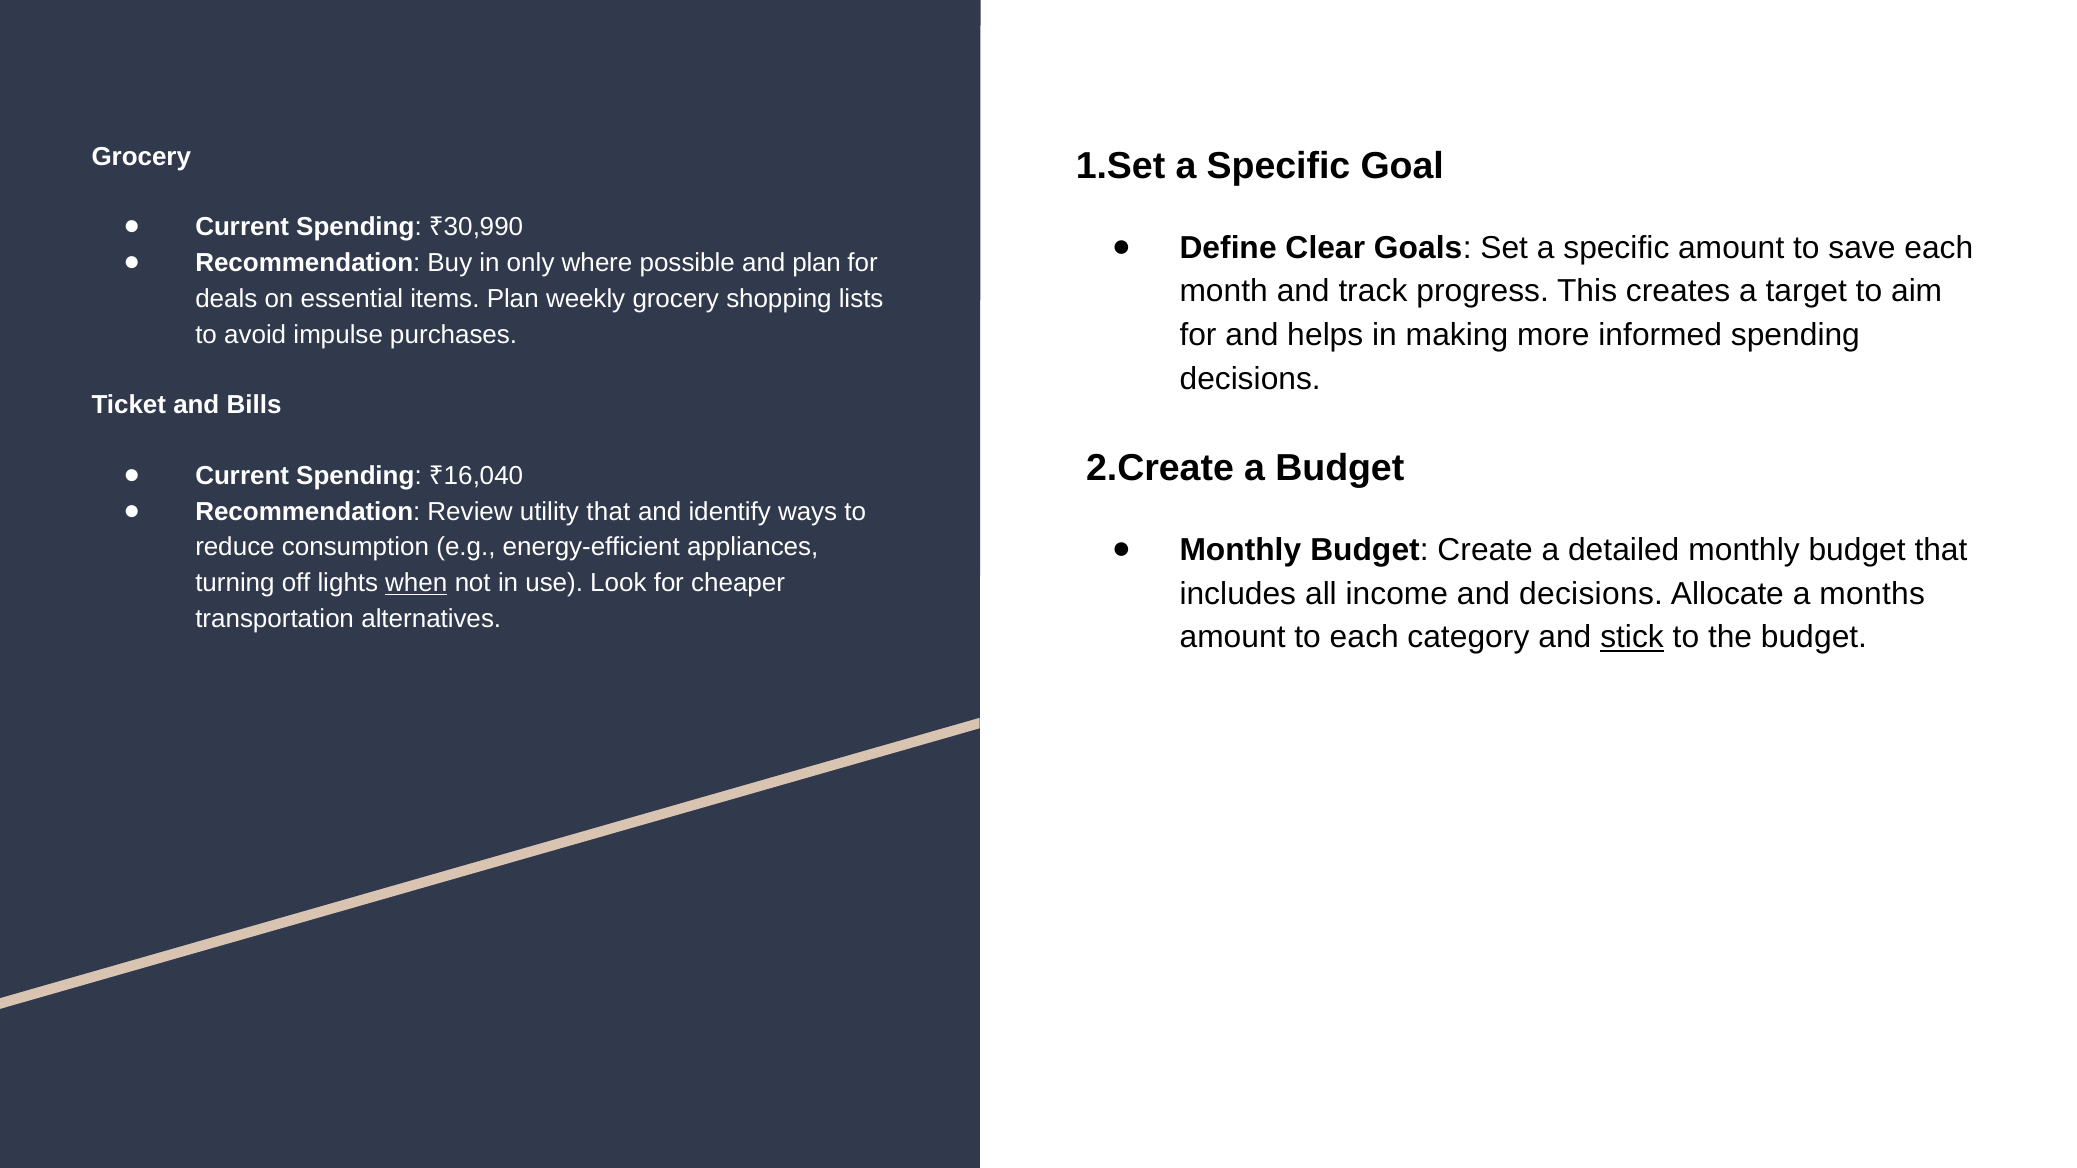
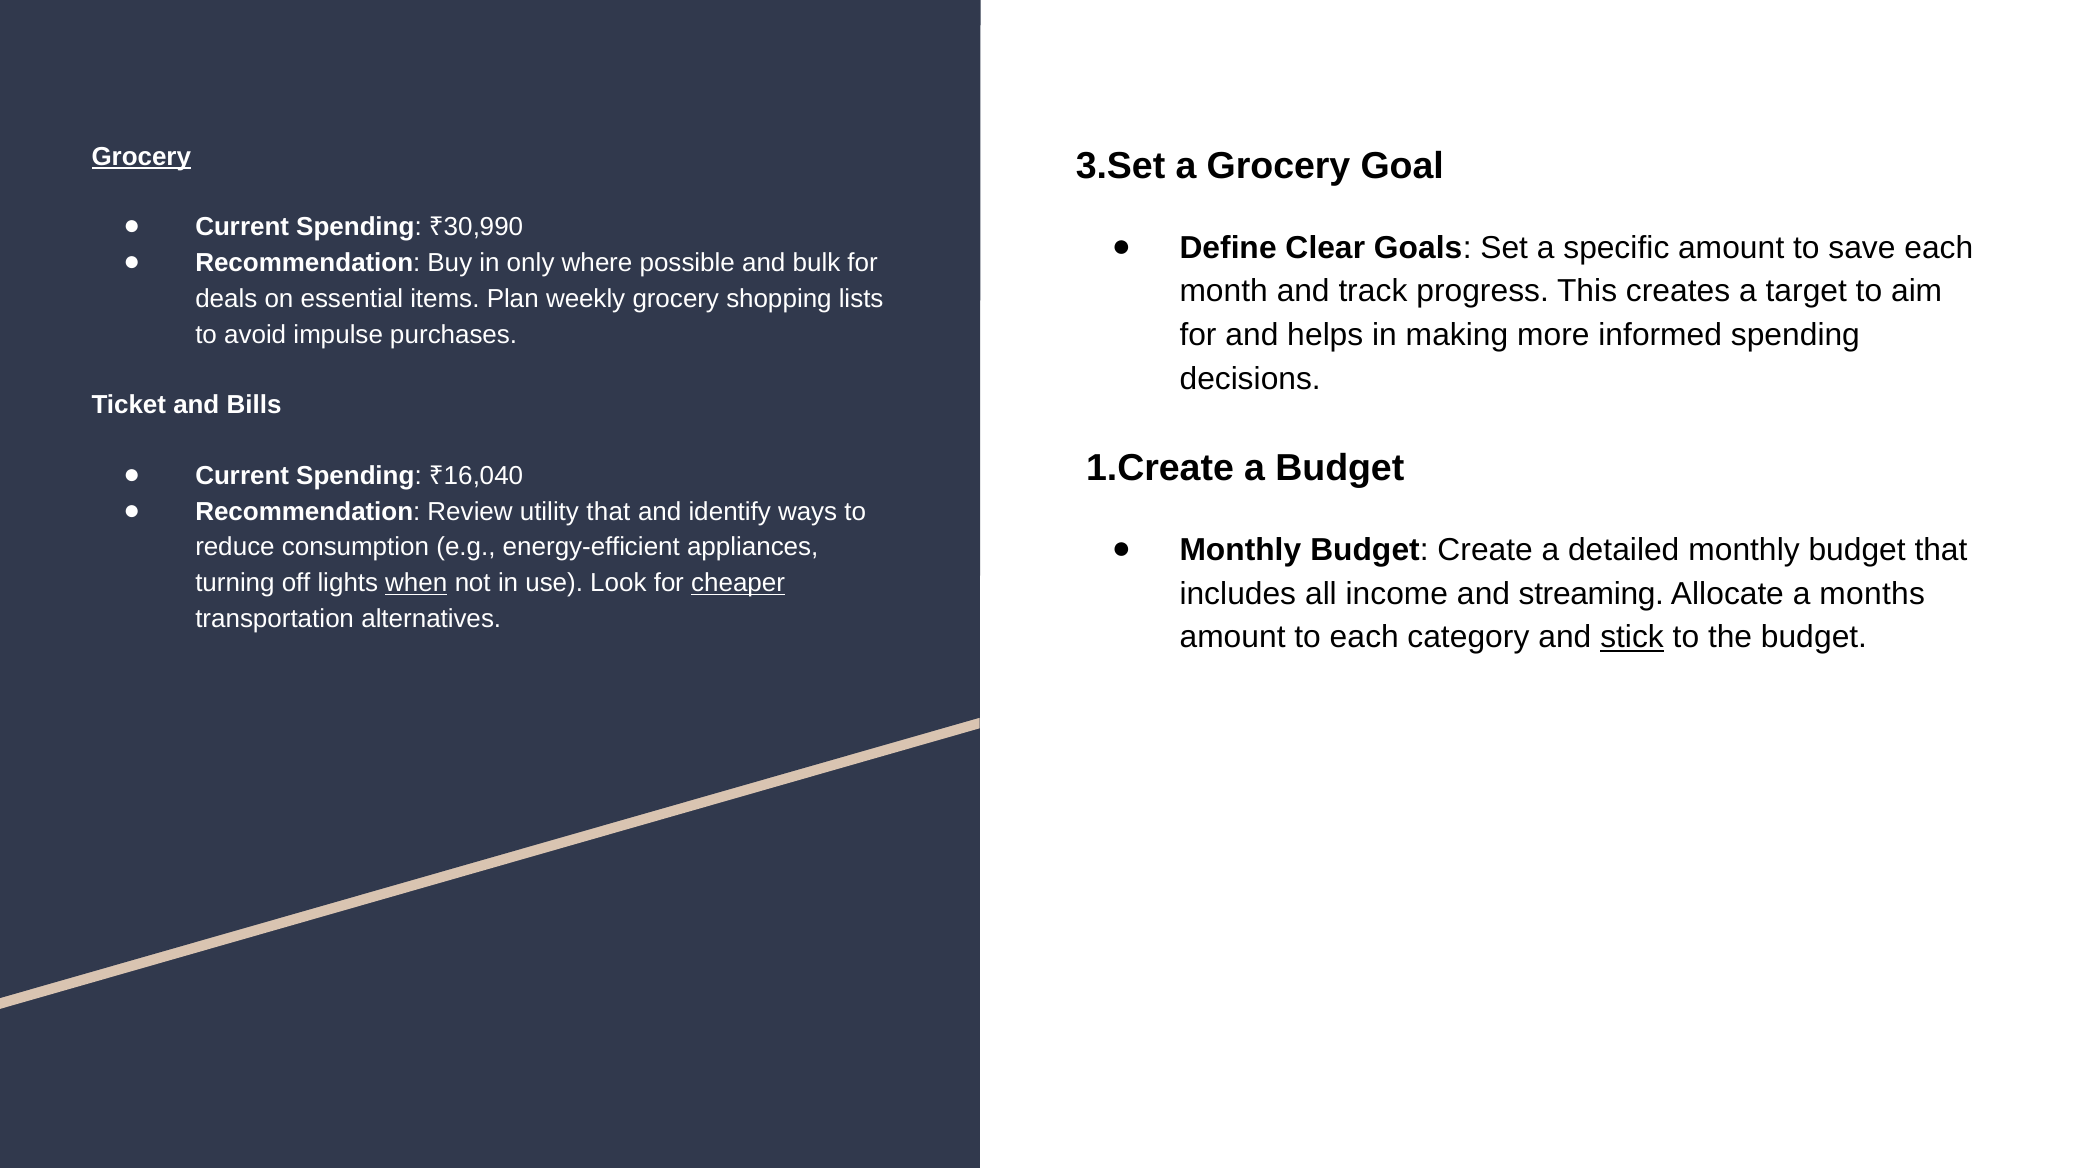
Grocery at (141, 157) underline: none -> present
1.Set: 1.Set -> 3.Set
Specific at (1279, 166): Specific -> Grocery
and plan: plan -> bulk
2.Create: 2.Create -> 1.Create
cheaper underline: none -> present
and decisions: decisions -> streaming
